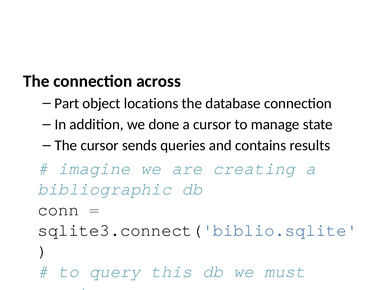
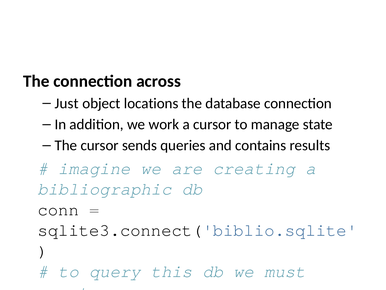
Part: Part -> Just
done: done -> work
